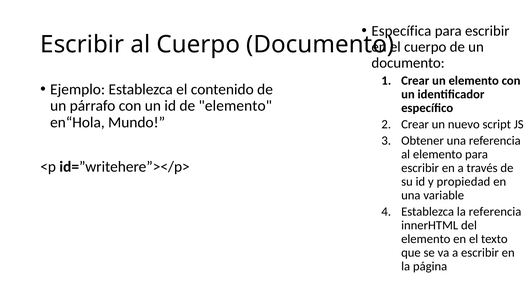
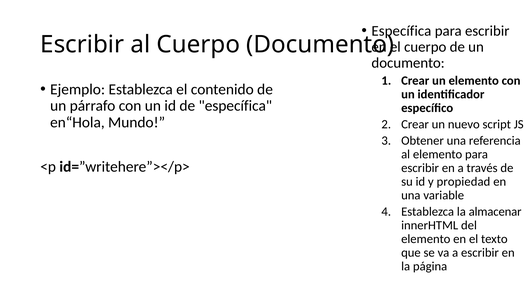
de elemento: elemento -> específica
la referencia: referencia -> almacenar
